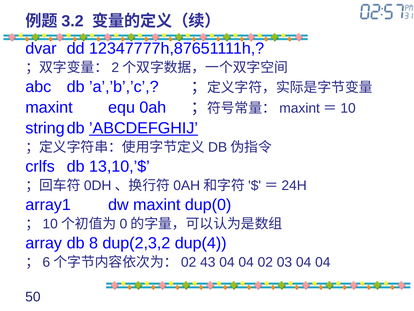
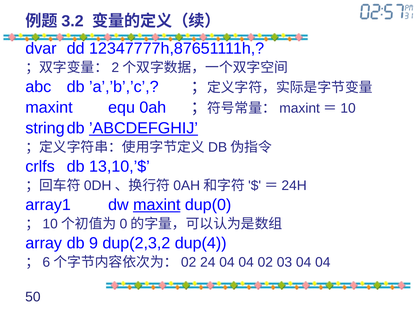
maxint at (157, 205) underline: none -> present
8: 8 -> 9
43: 43 -> 24
